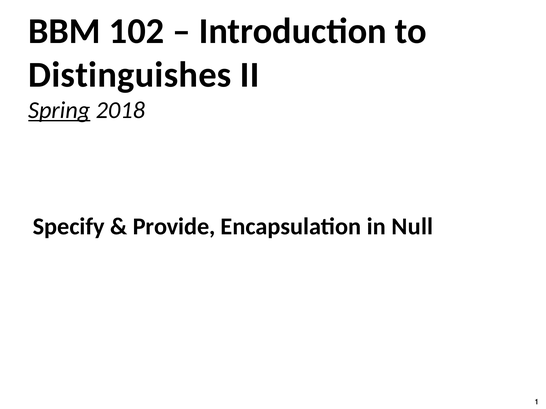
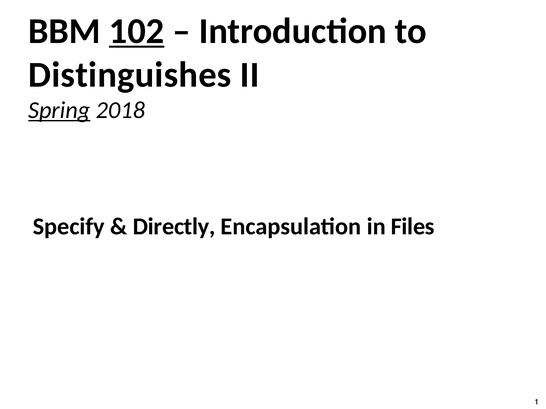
102 underline: none -> present
Provide: Provide -> Directly
Null: Null -> Files
